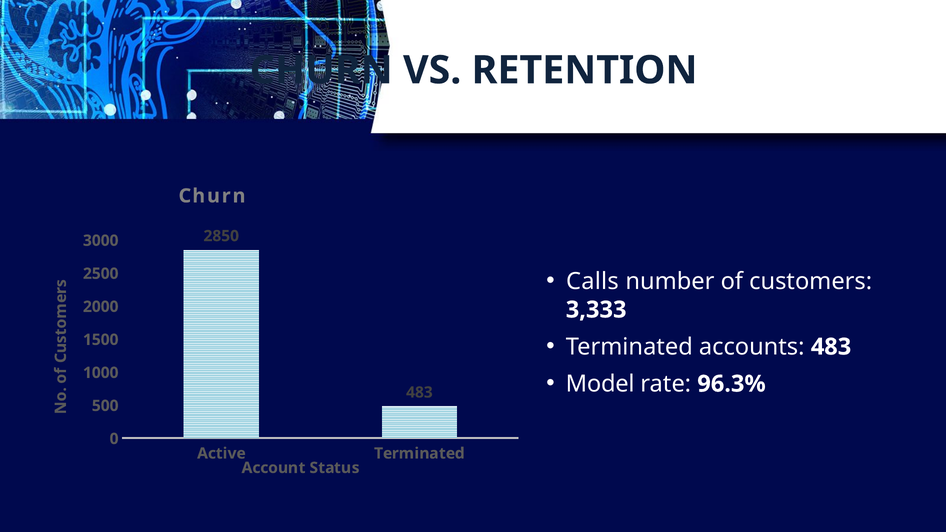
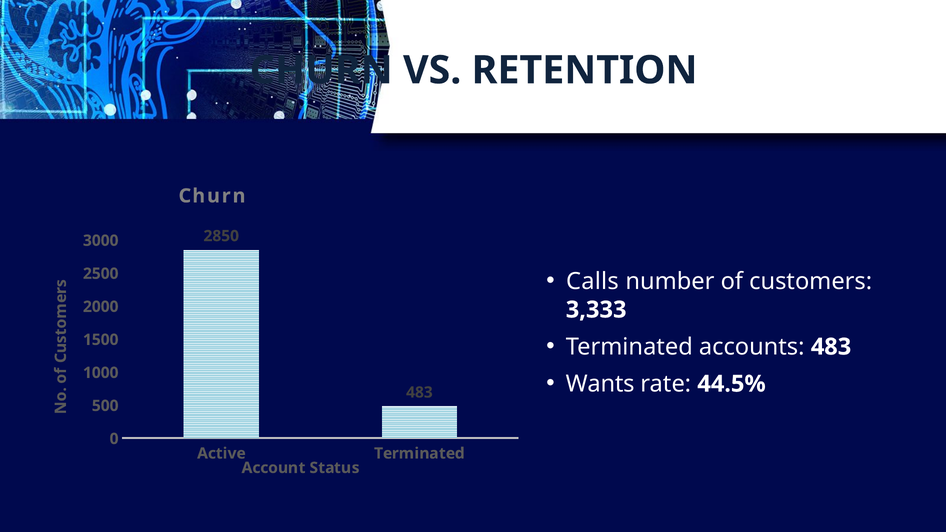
Model: Model -> Wants
96.3%: 96.3% -> 44.5%
